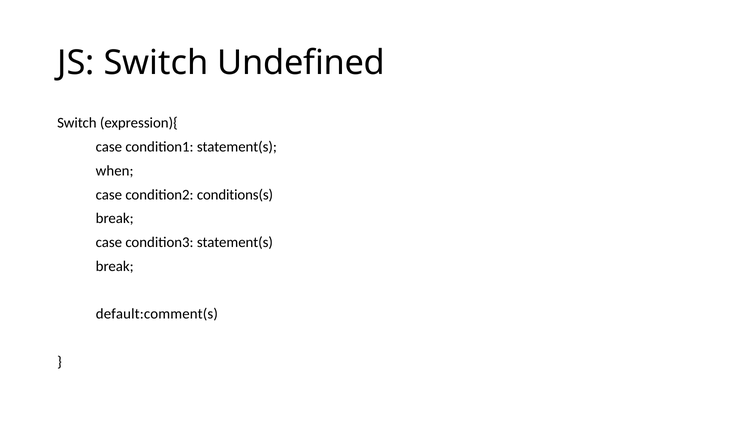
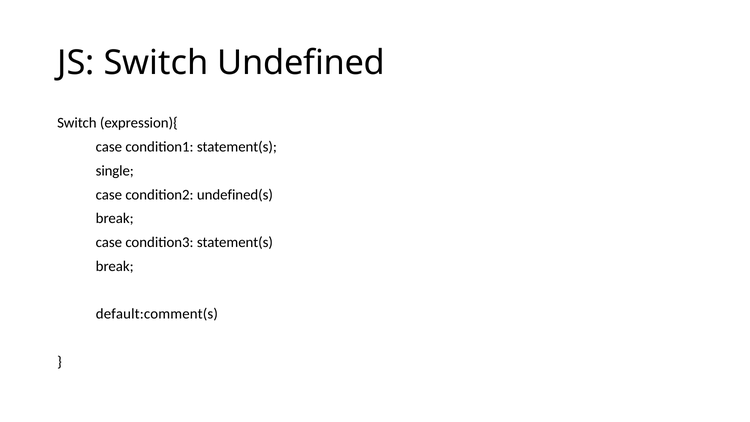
when: when -> single
conditions(s: conditions(s -> undefined(s
